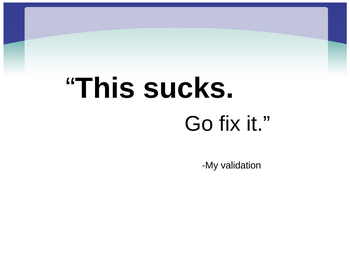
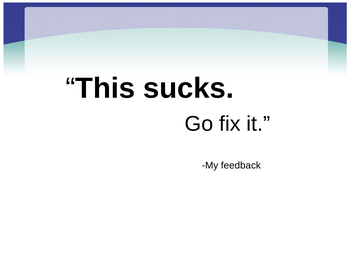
validation: validation -> feedback
